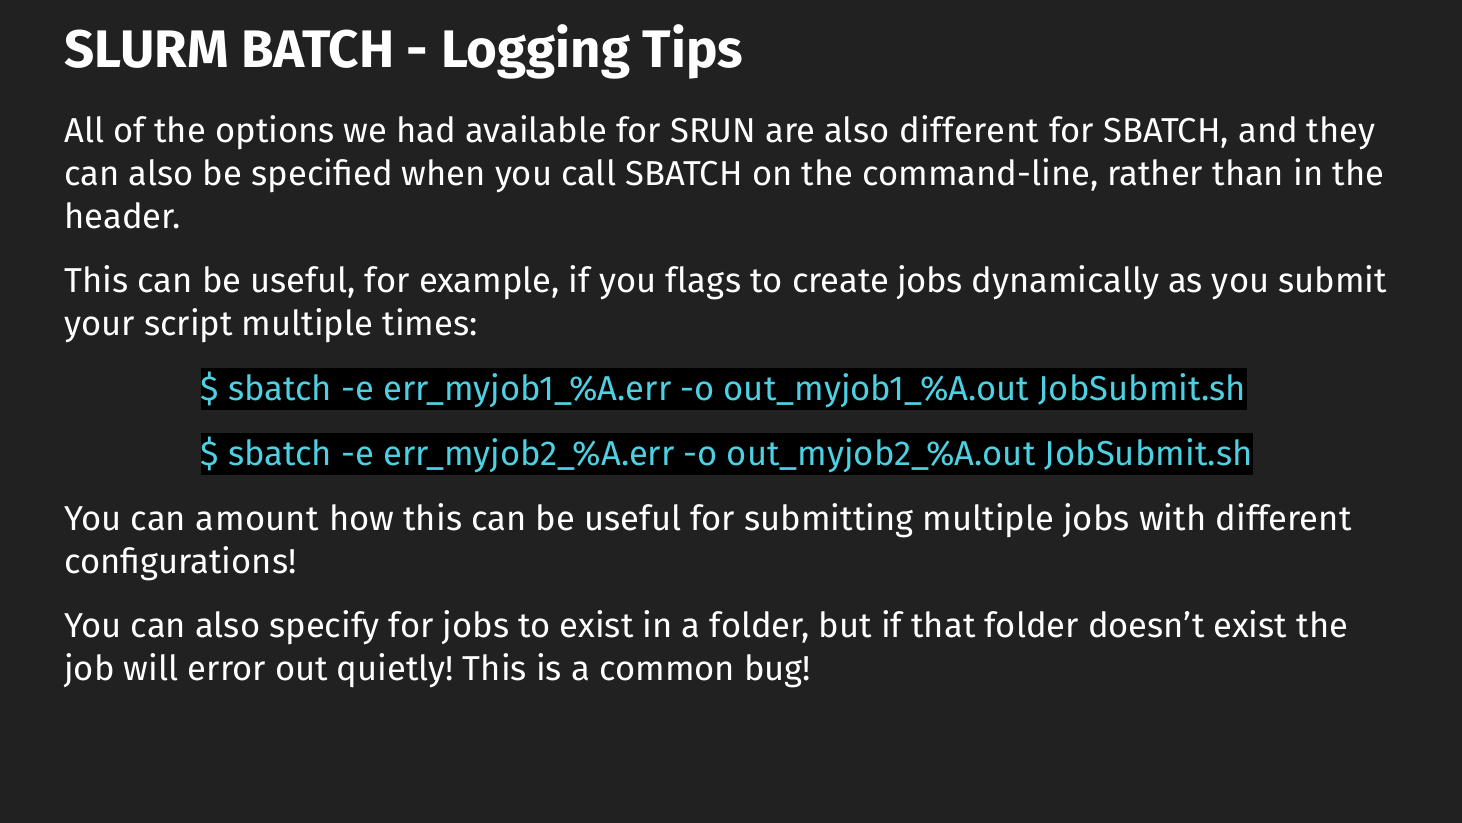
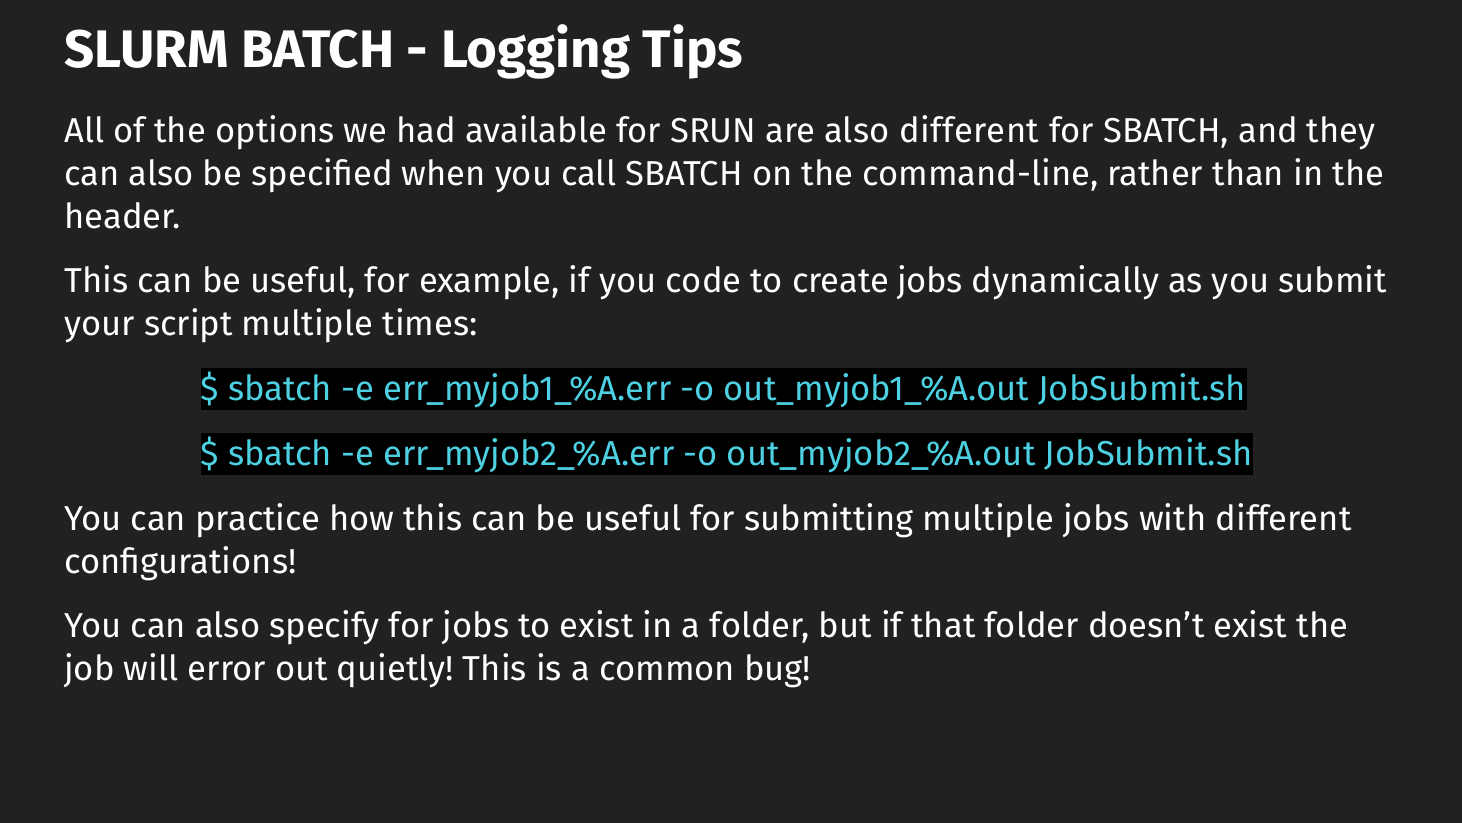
flags: flags -> code
amount: amount -> practice
